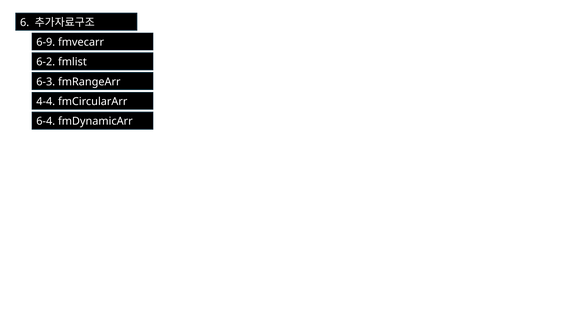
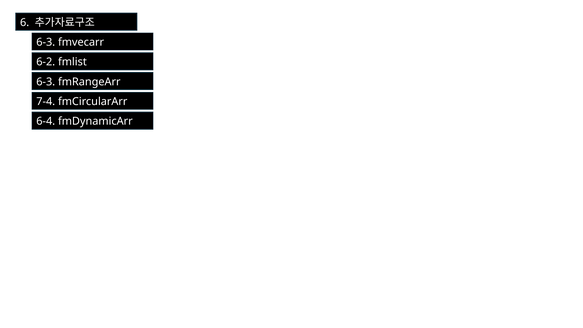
6-9 at (46, 42): 6-9 -> 6-3
4-4: 4-4 -> 7-4
